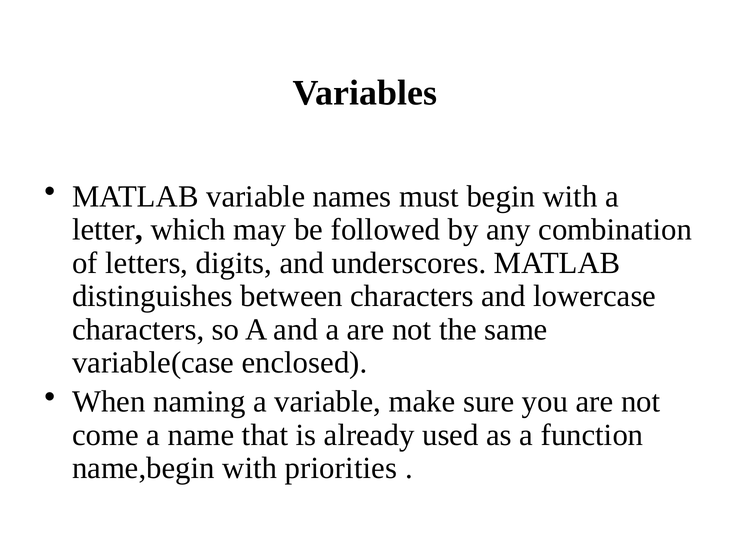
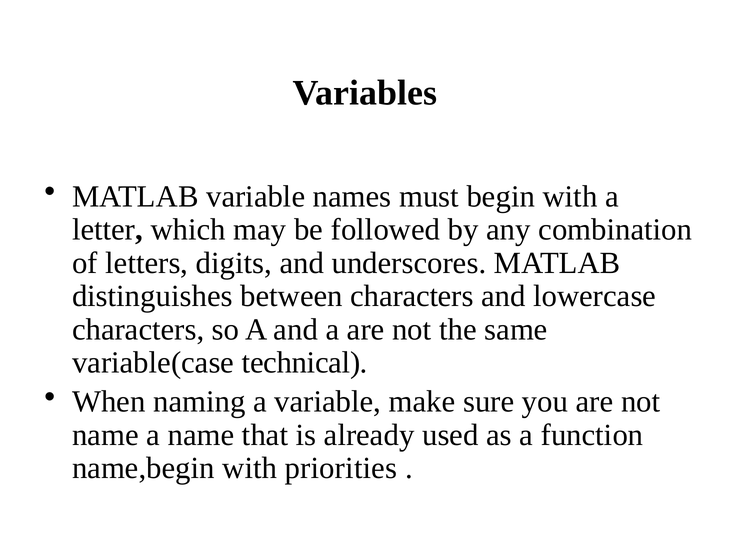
enclosed: enclosed -> technical
come at (105, 435): come -> name
